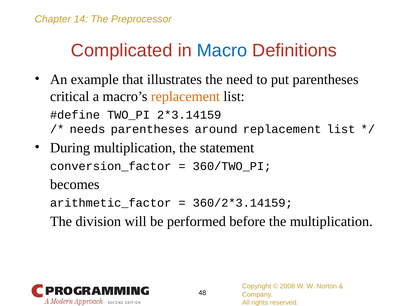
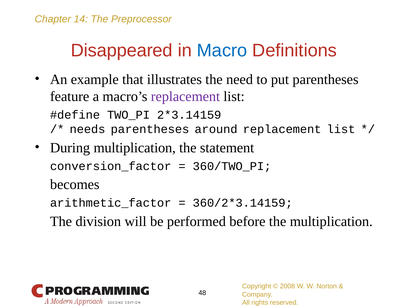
Complicated: Complicated -> Disappeared
critical: critical -> feature
replacement at (185, 97) colour: orange -> purple
